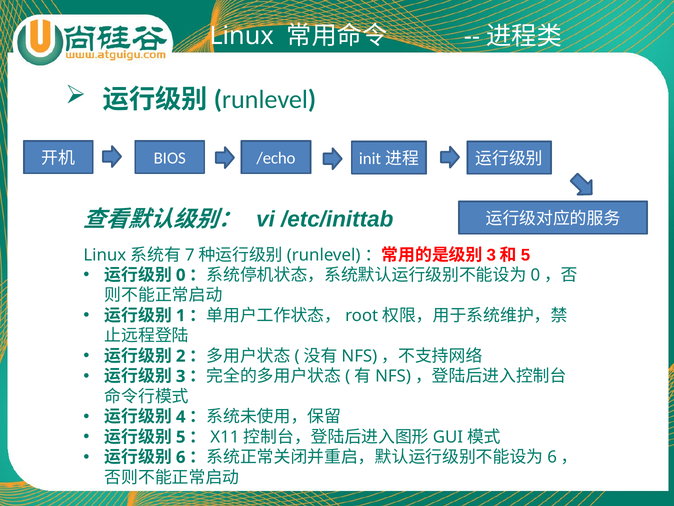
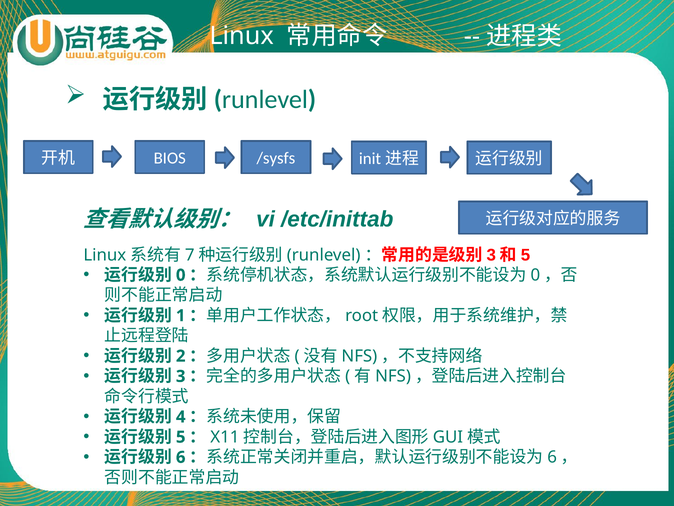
/echo: /echo -> /sysfs
